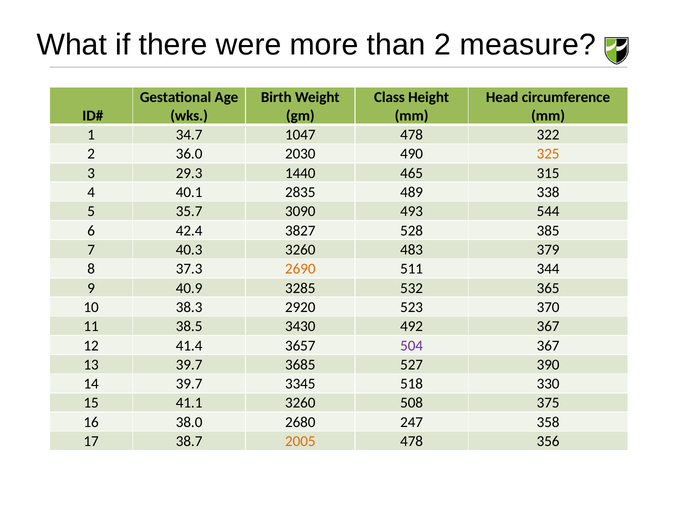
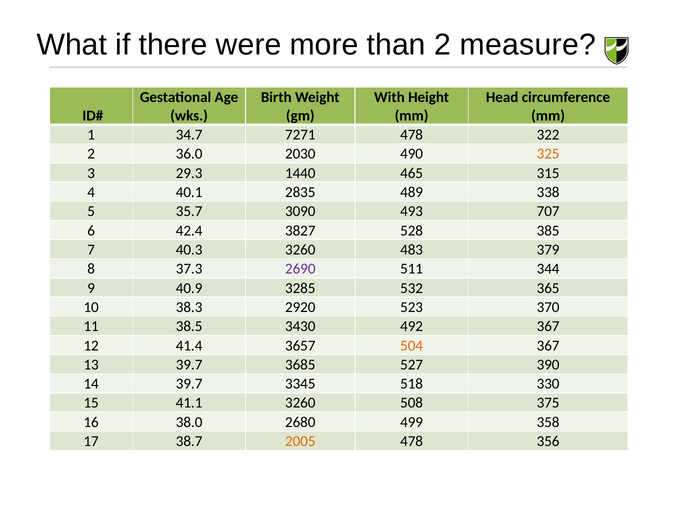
Class: Class -> With
1047: 1047 -> 7271
544: 544 -> 707
2690 colour: orange -> purple
504 colour: purple -> orange
247: 247 -> 499
